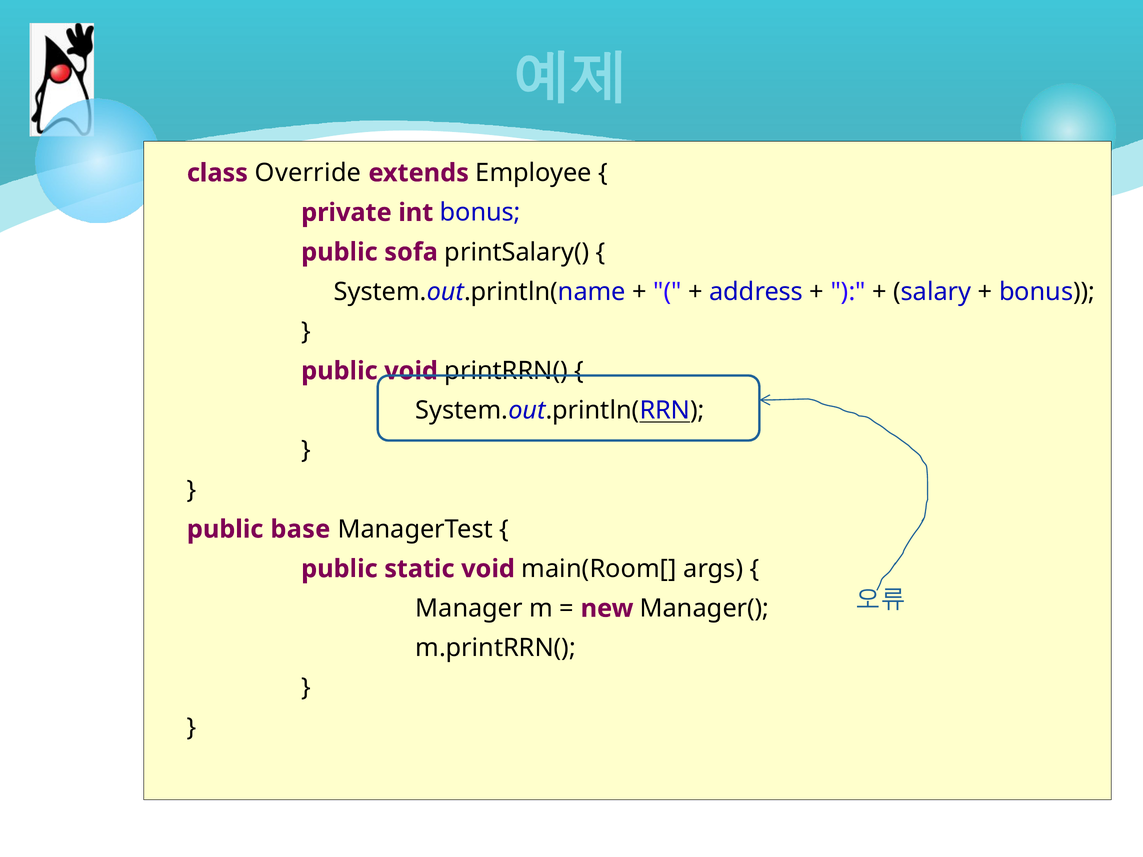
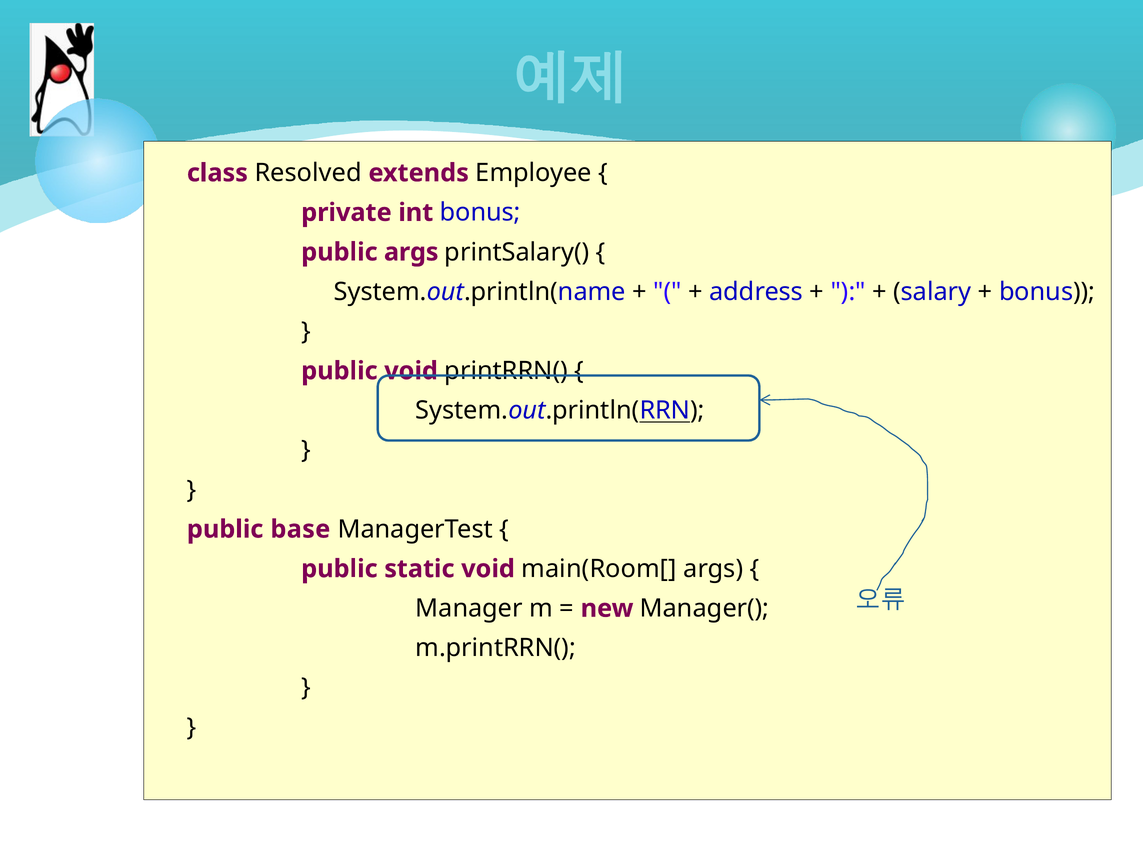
Override: Override -> Resolved
public sofa: sofa -> args
